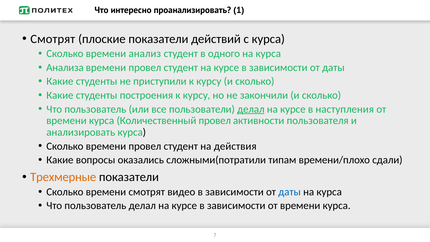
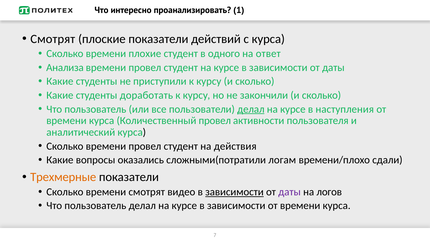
анализ: анализ -> плохие
курса at (268, 54): курса -> ответ
построения: построения -> доработать
анализировать: анализировать -> аналитический
типам: типам -> логам
зависимости at (234, 192) underline: none -> present
даты at (290, 192) colour: blue -> purple
курса at (329, 192): курса -> логов
